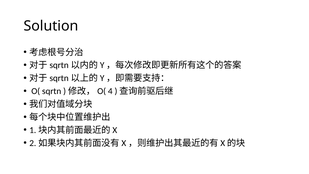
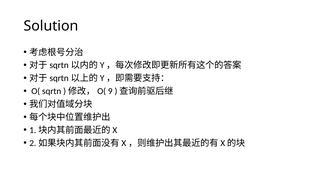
4: 4 -> 9
